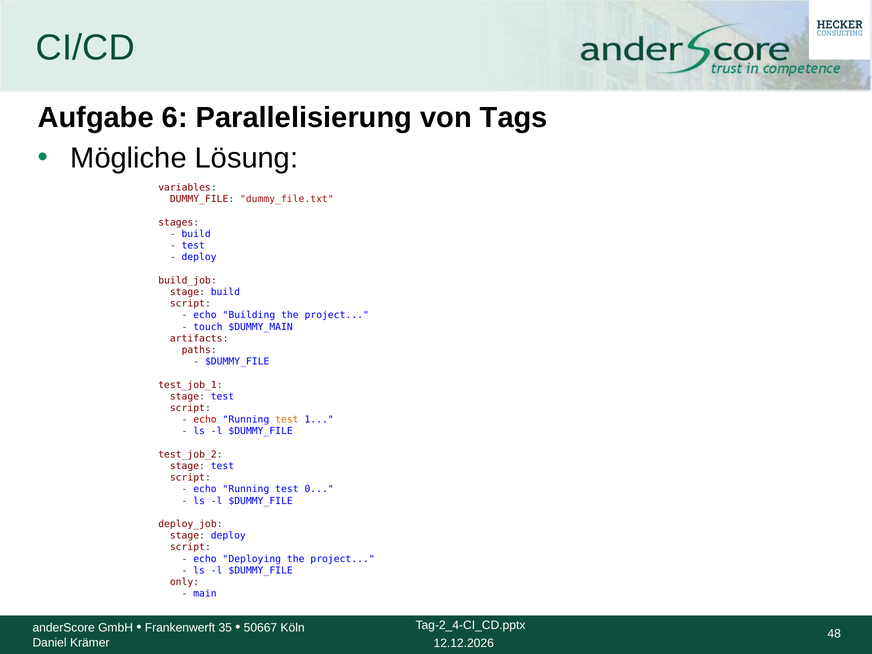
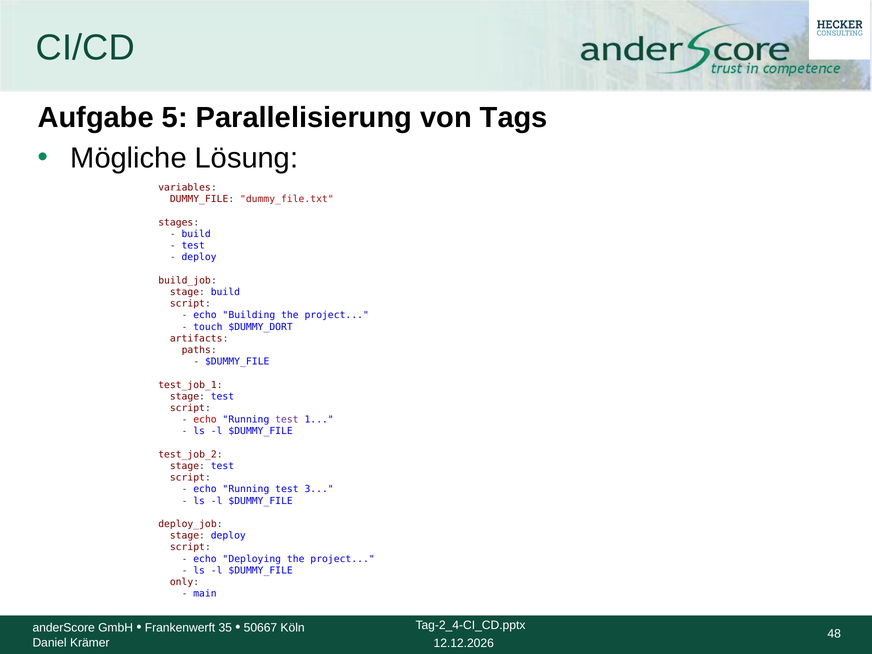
6: 6 -> 5
$DUMMY_MAIN: $DUMMY_MAIN -> $DUMMY_DORT
test at (287, 420) colour: orange -> purple
0: 0 -> 3
